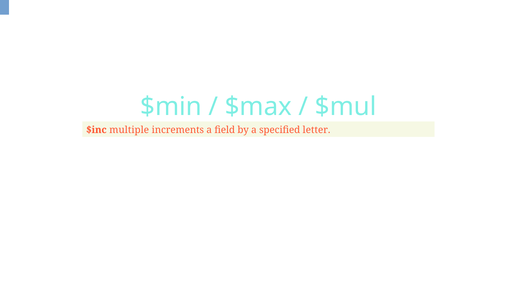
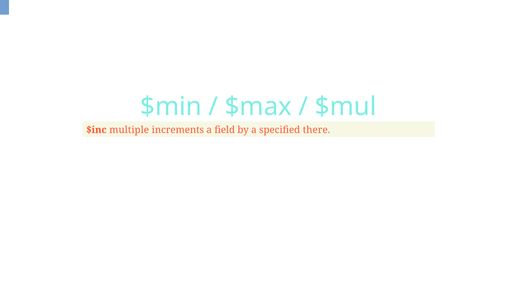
letter: letter -> there
